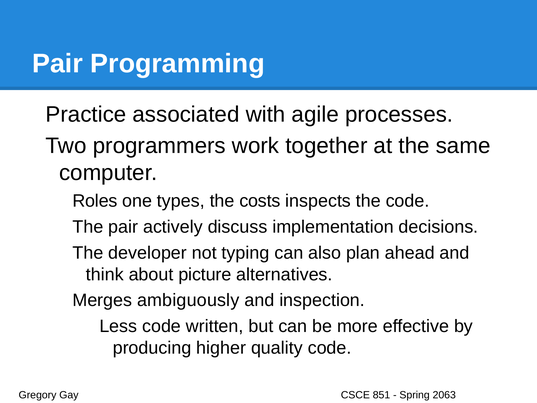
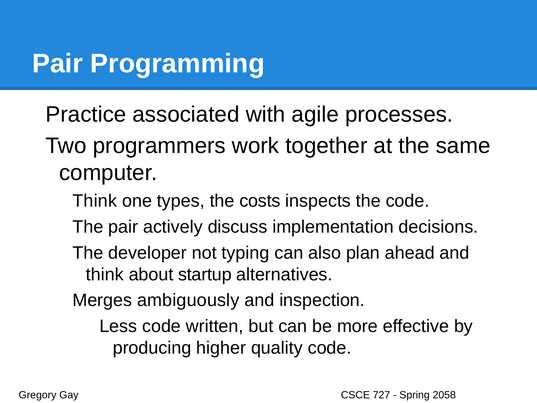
Roles at (95, 201): Roles -> Think
picture: picture -> startup
851: 851 -> 727
2063: 2063 -> 2058
